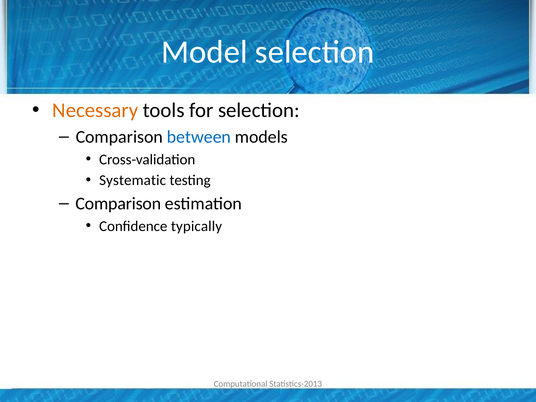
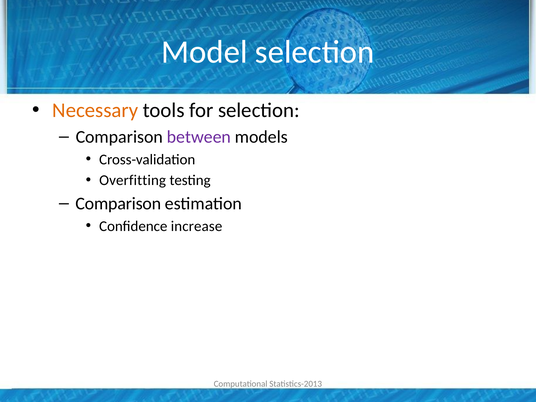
between colour: blue -> purple
Systematic: Systematic -> Overfitting
typically: typically -> increase
